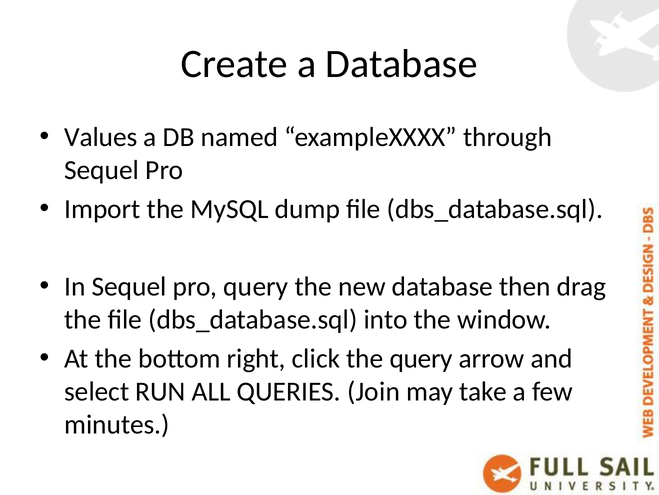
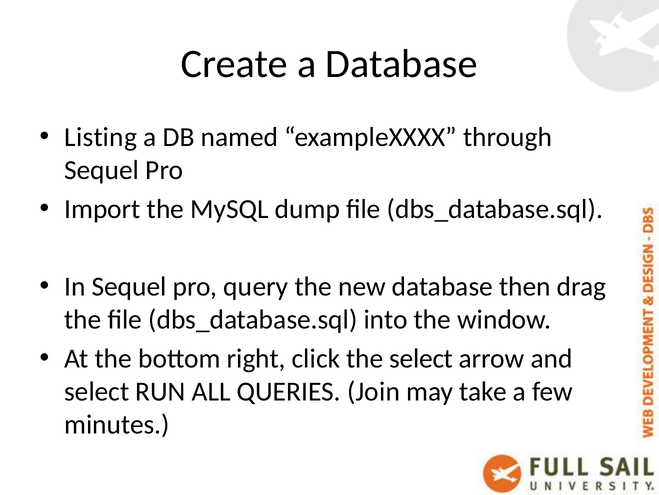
Values: Values -> Listing
the query: query -> select
